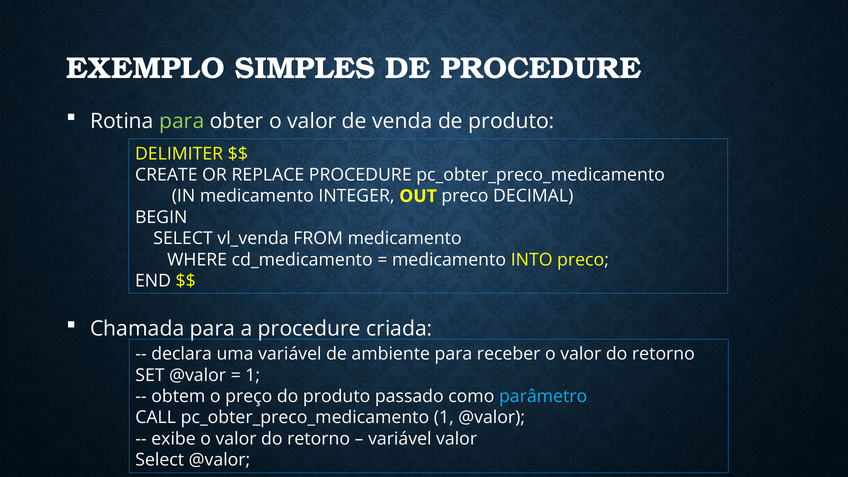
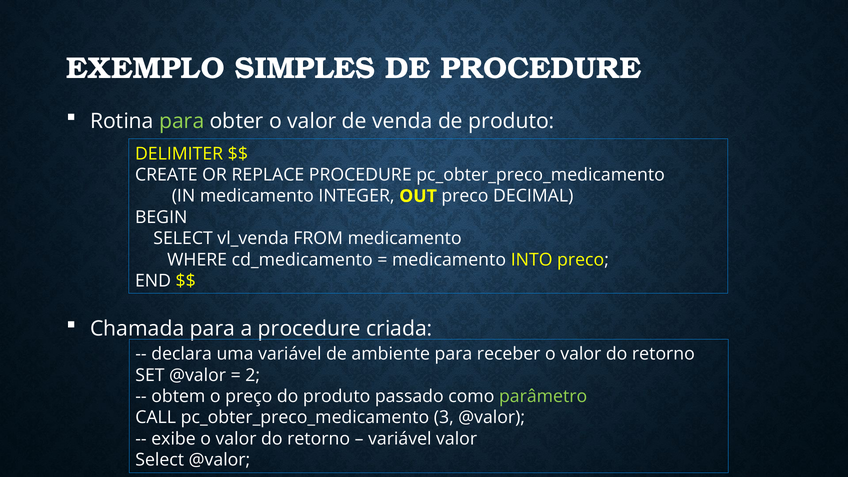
1 at (253, 375): 1 -> 2
parâmetro colour: light blue -> light green
pc_obter_preco_medicamento 1: 1 -> 3
